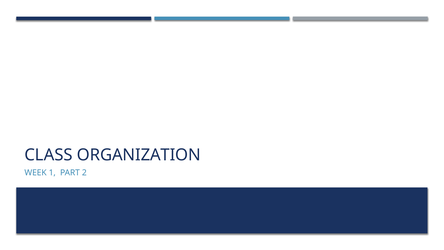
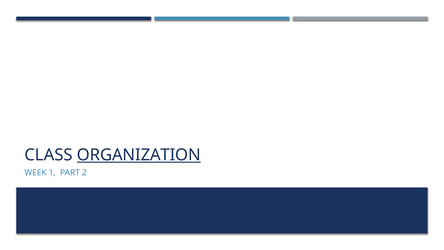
ORGANIZATION underline: none -> present
